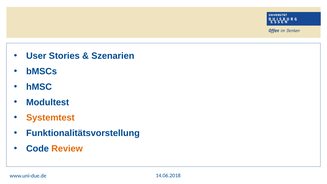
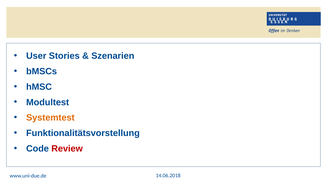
Review colour: orange -> red
